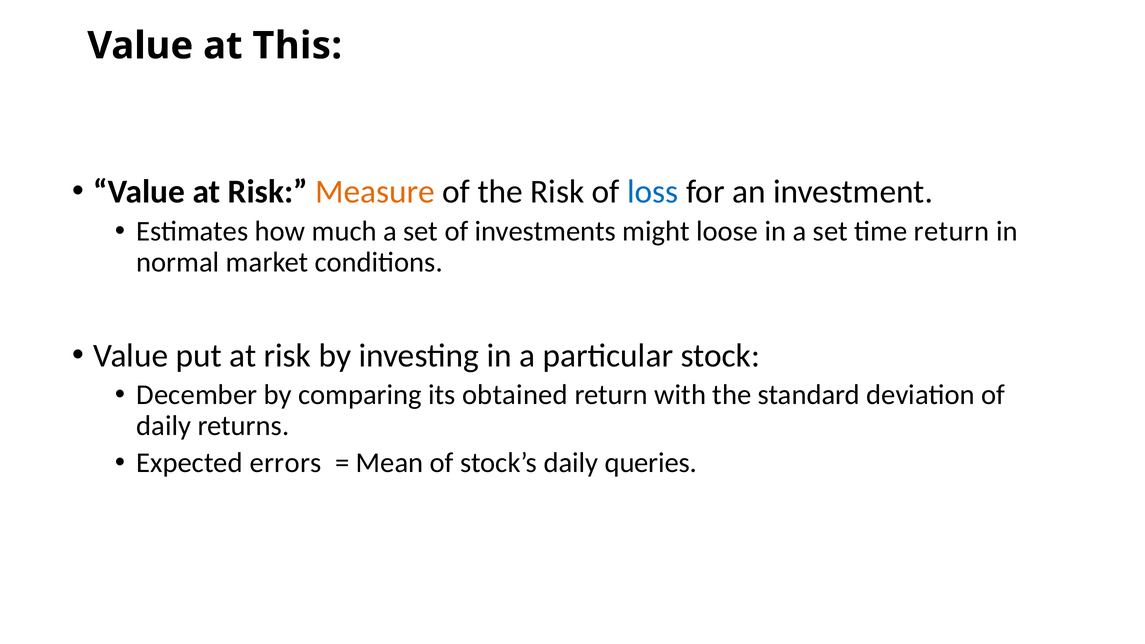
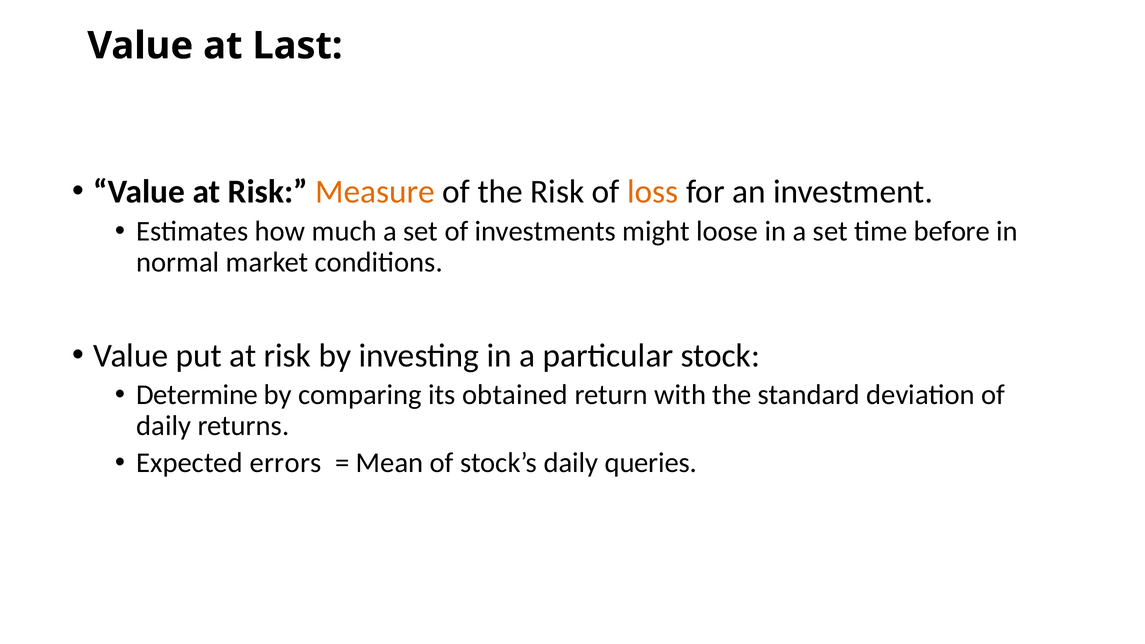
This: This -> Last
loss colour: blue -> orange
time return: return -> before
December: December -> Determine
